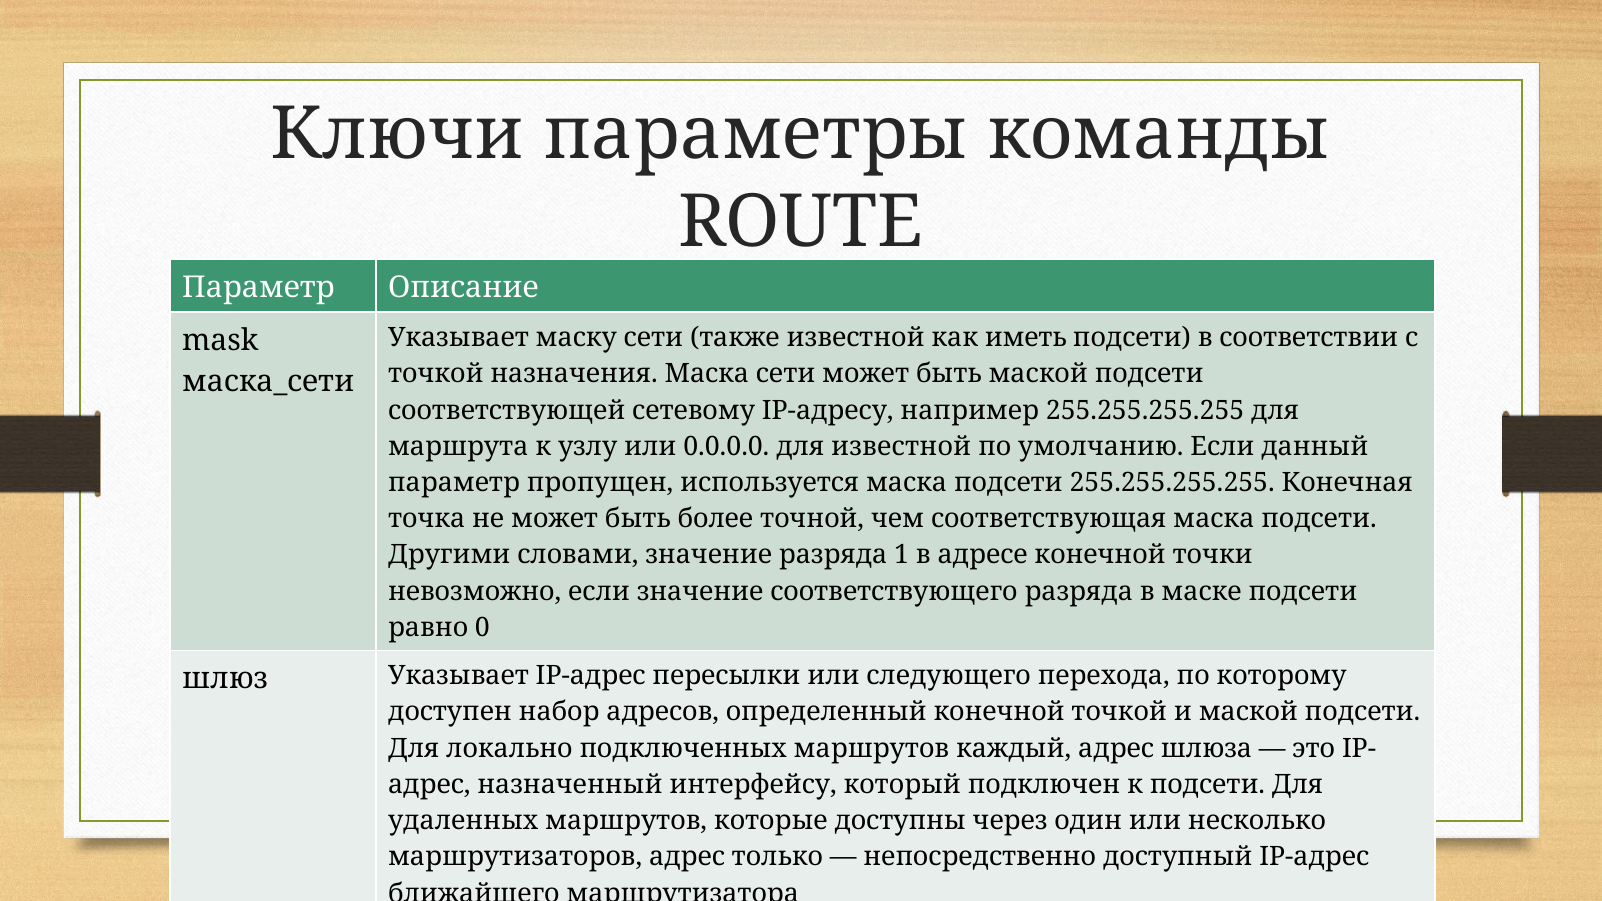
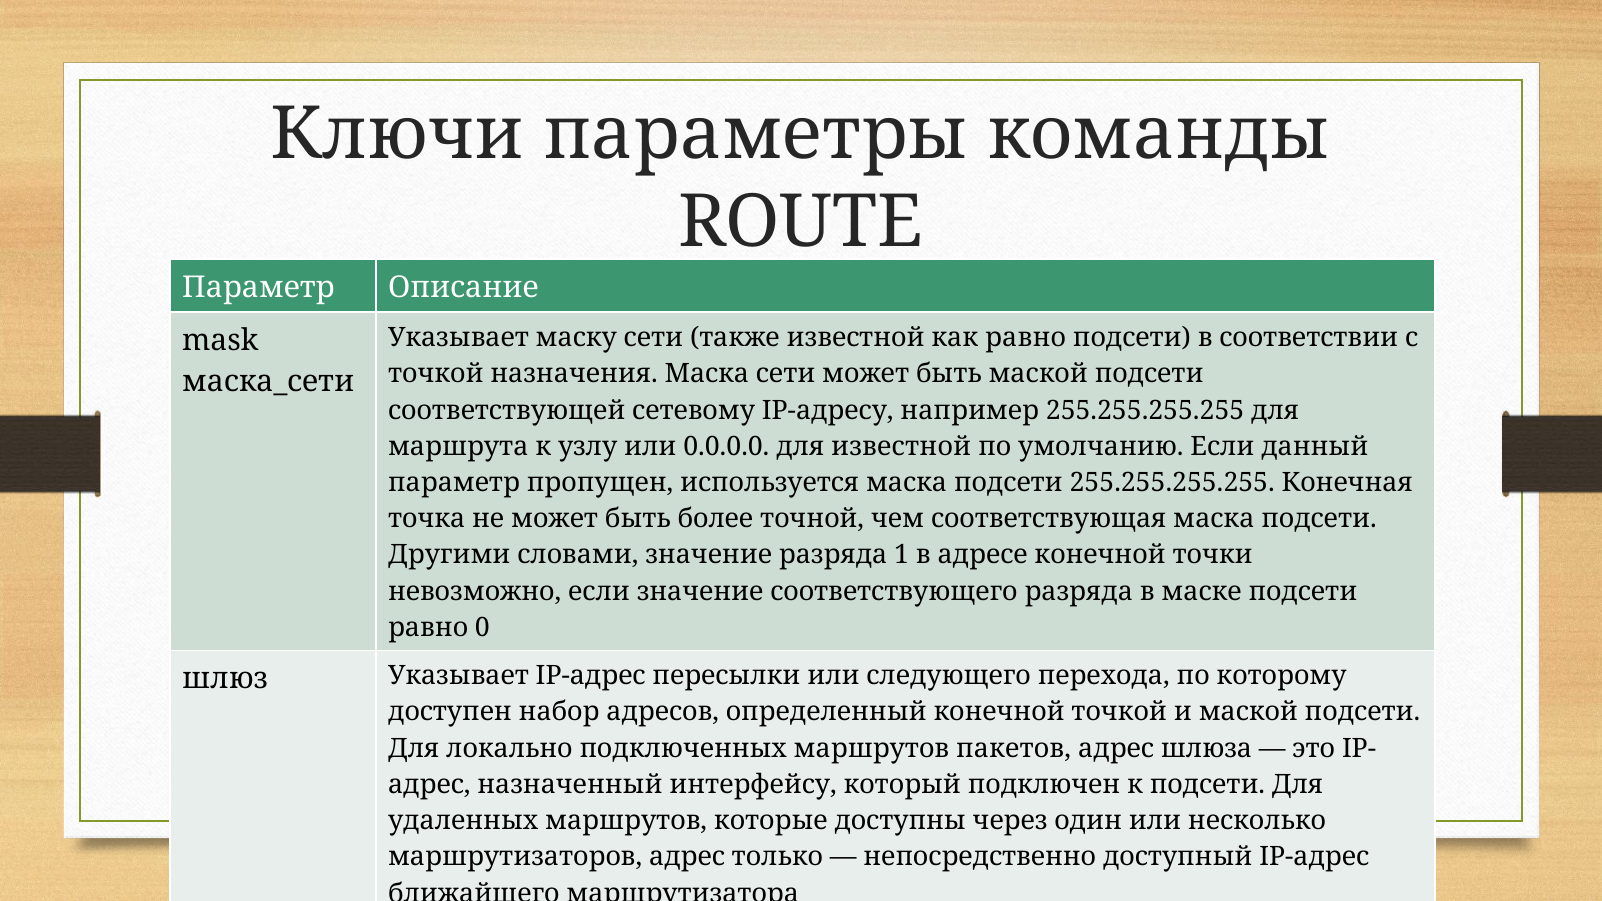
как иметь: иметь -> равно
каждый: каждый -> пакетов
